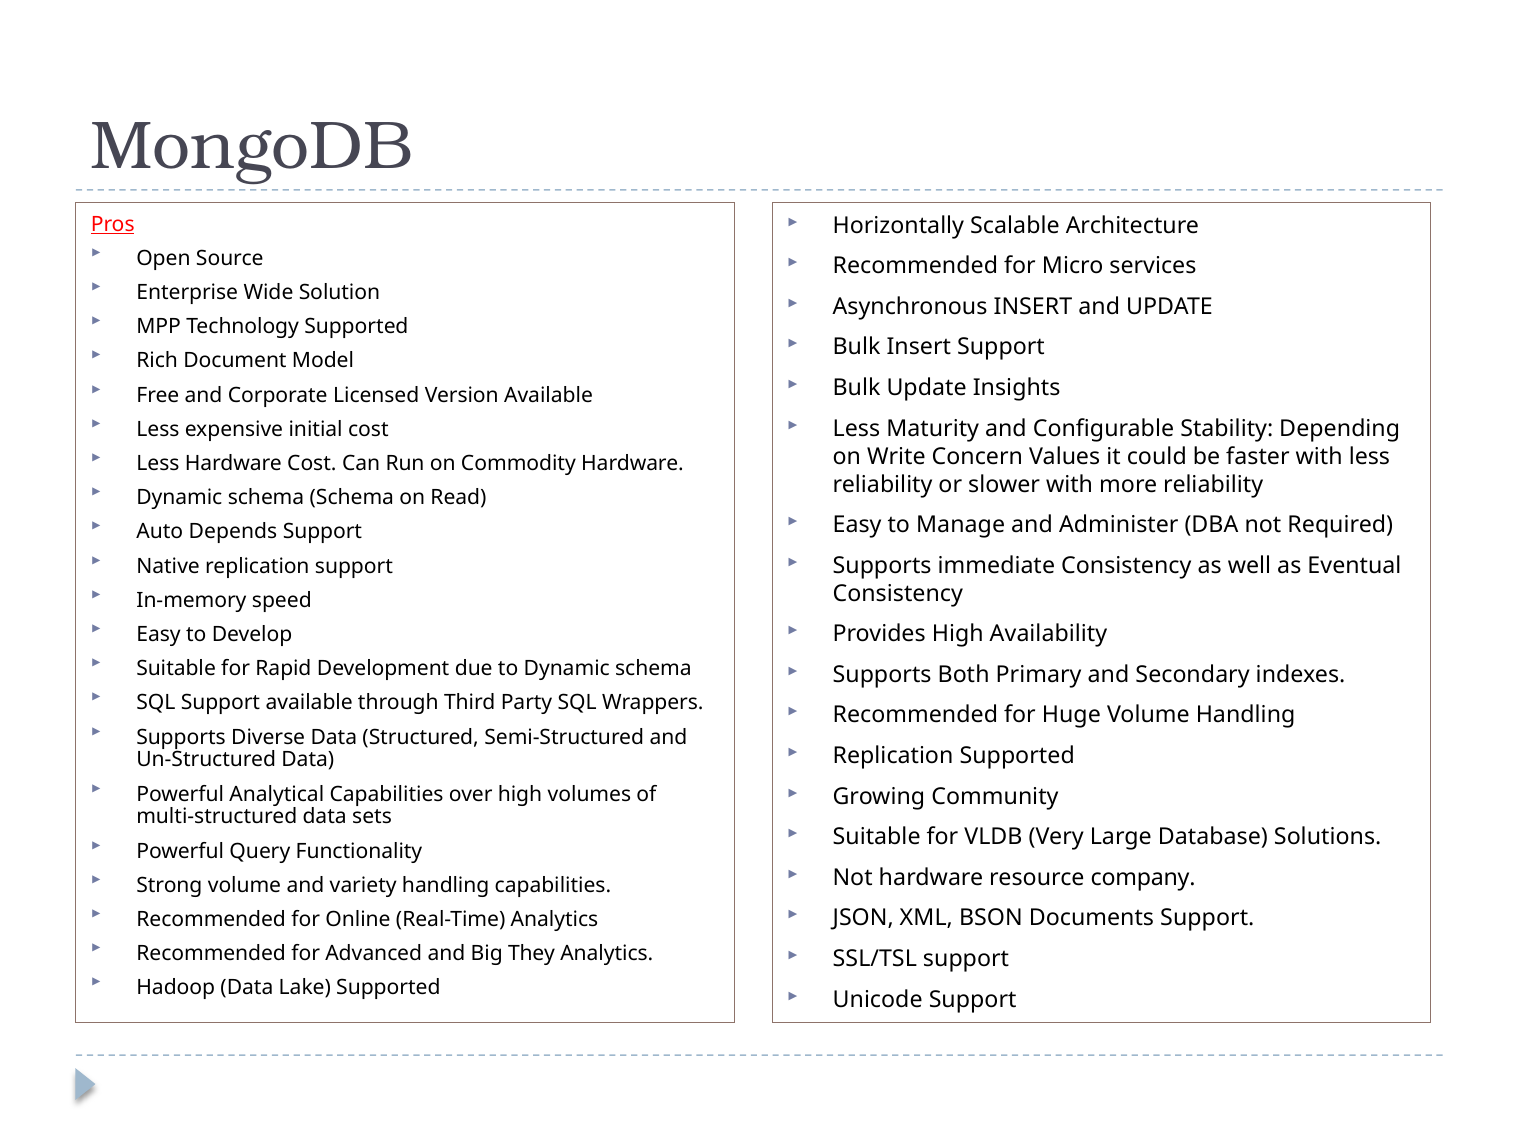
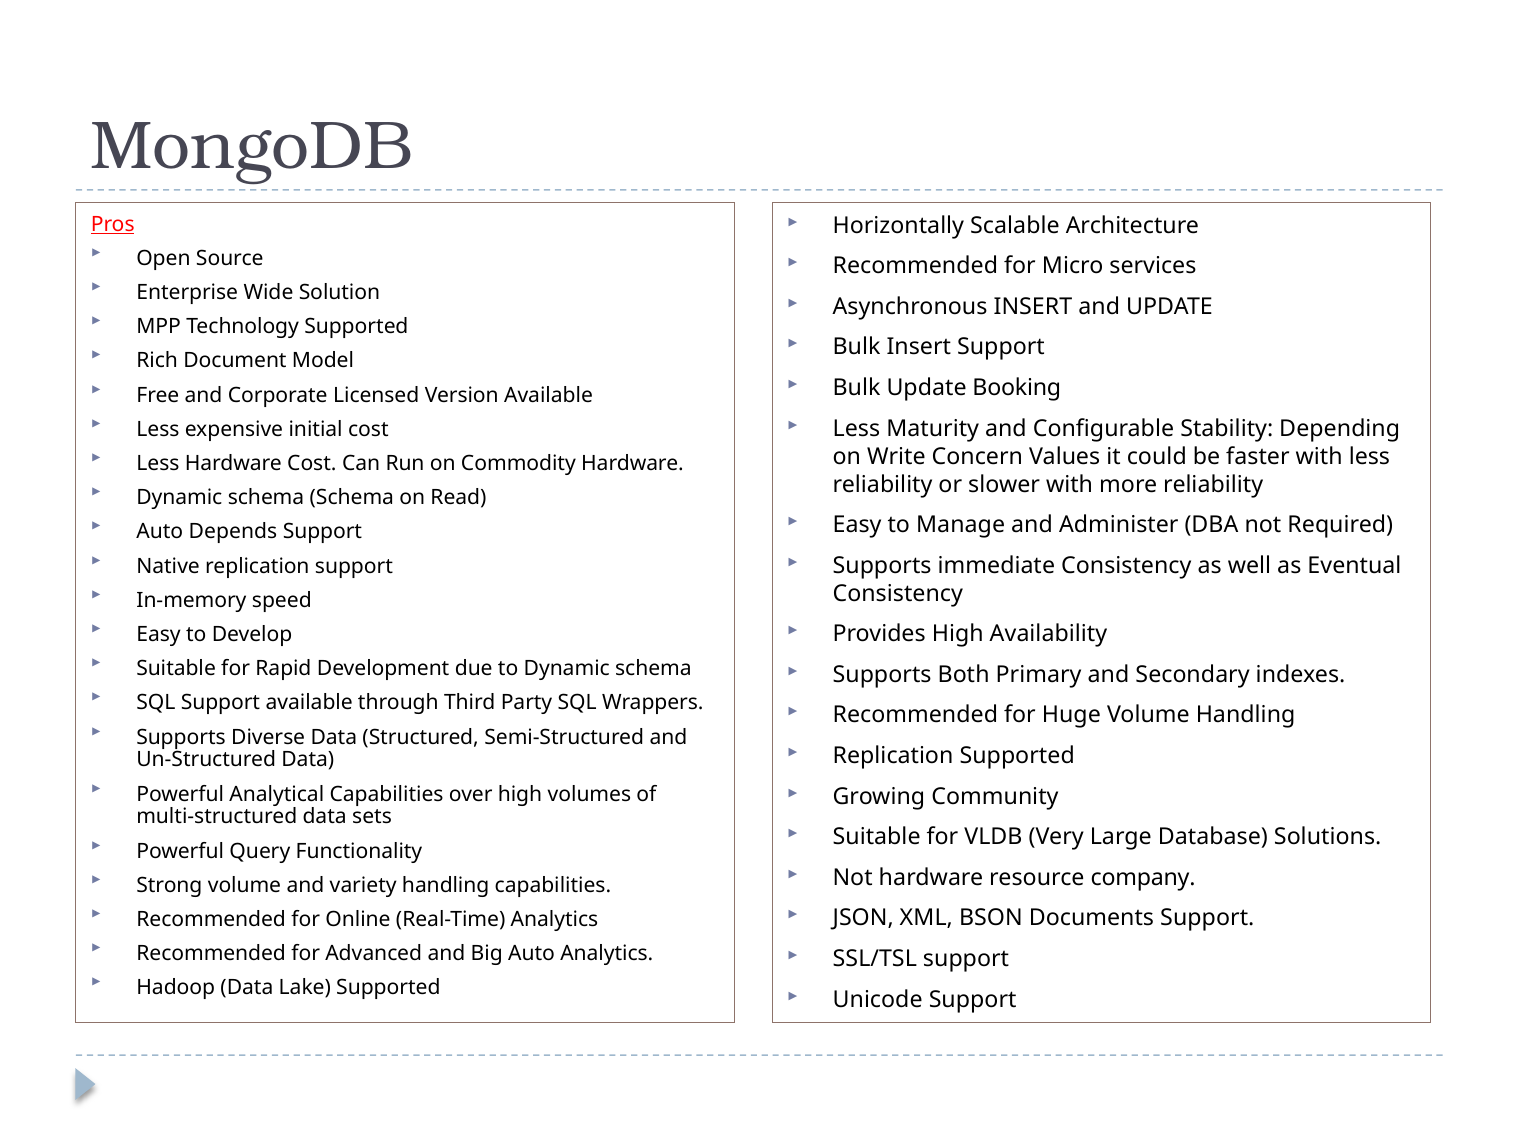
Insights: Insights -> Booking
Big They: They -> Auto
